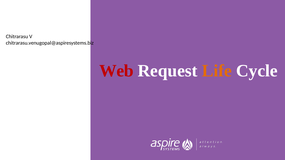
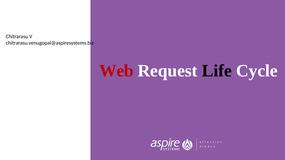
Life colour: orange -> black
